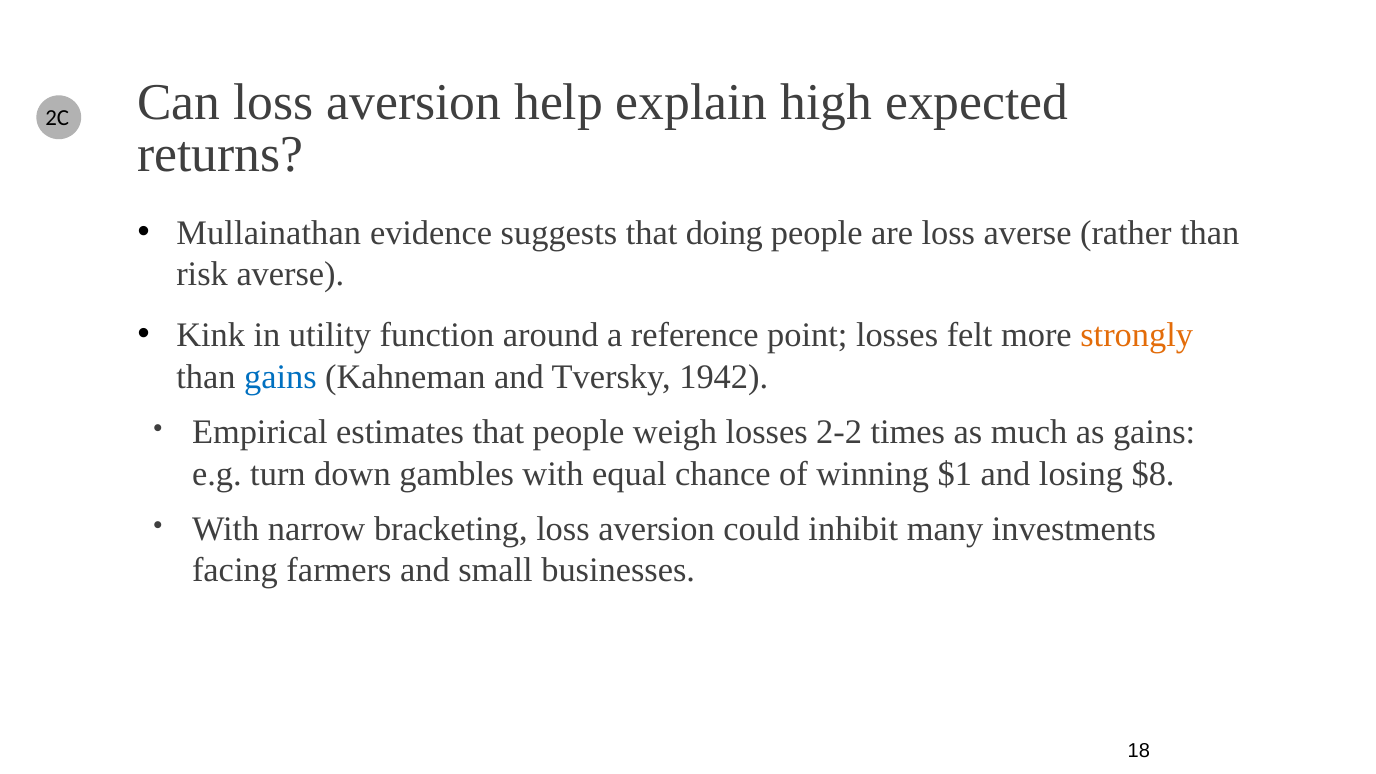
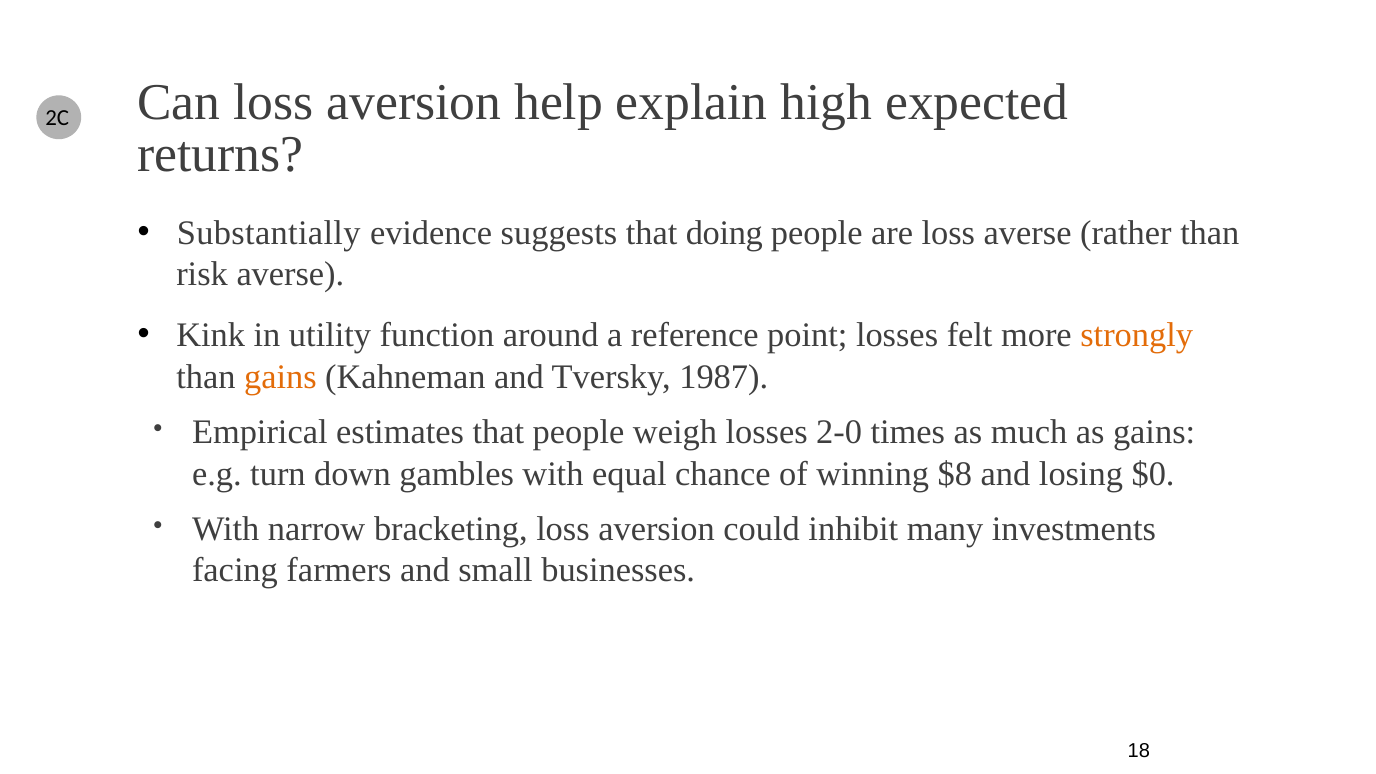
Mullainathan: Mullainathan -> Substantially
gains at (280, 377) colour: blue -> orange
1942: 1942 -> 1987
2-2: 2-2 -> 2-0
$1: $1 -> $8
$8: $8 -> $0
